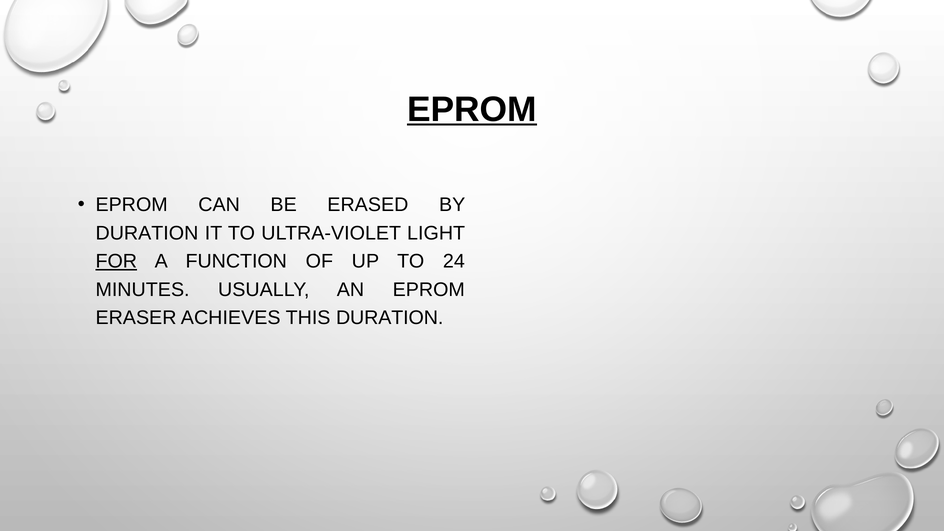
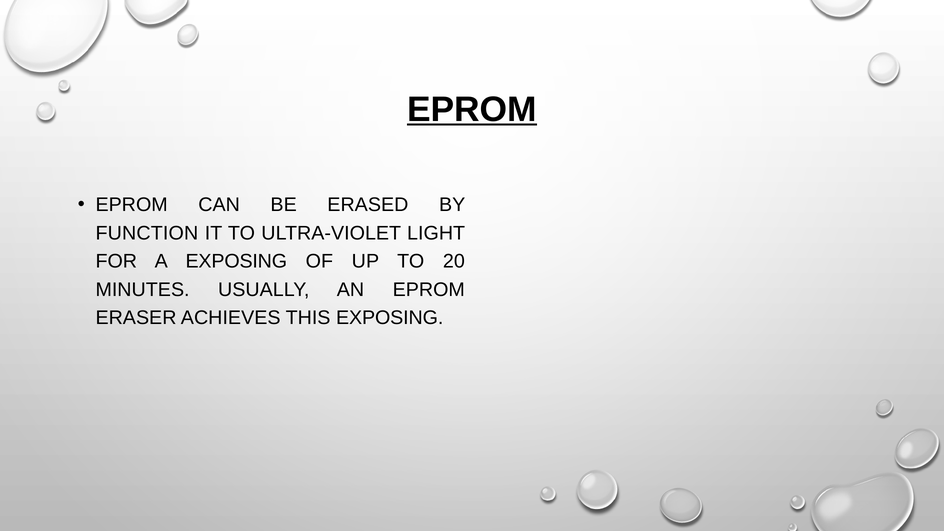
DURATION at (147, 233): DURATION -> FUNCTION
FOR underline: present -> none
A FUNCTION: FUNCTION -> EXPOSING
24: 24 -> 20
THIS DURATION: DURATION -> EXPOSING
